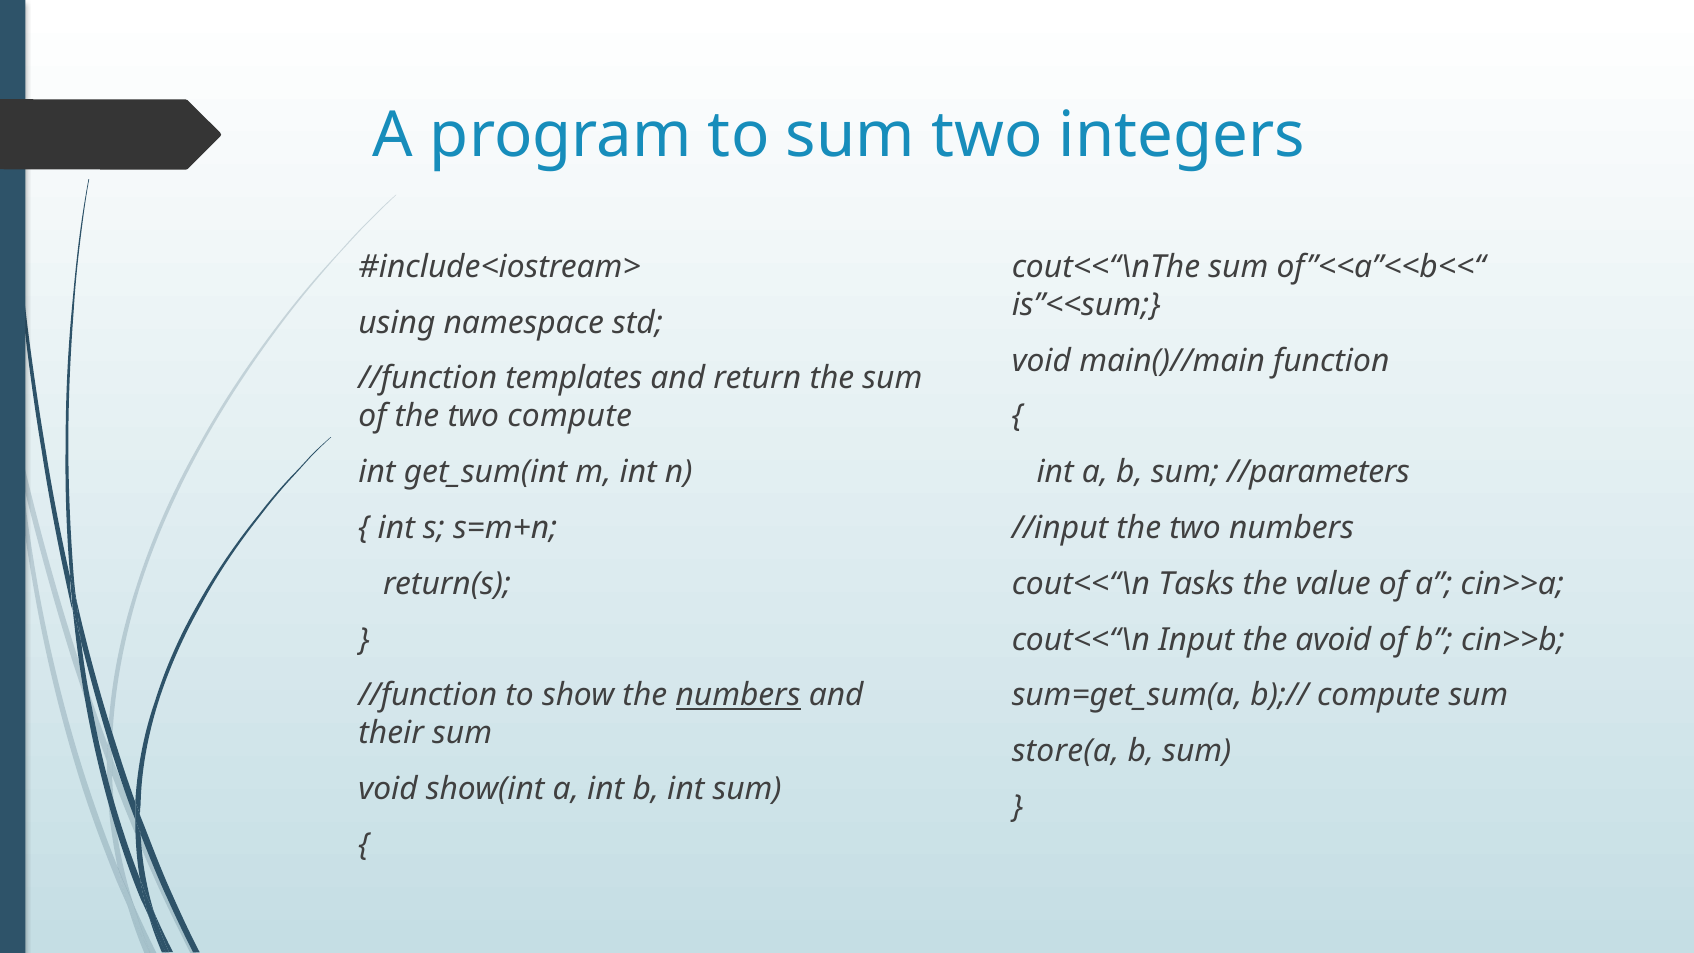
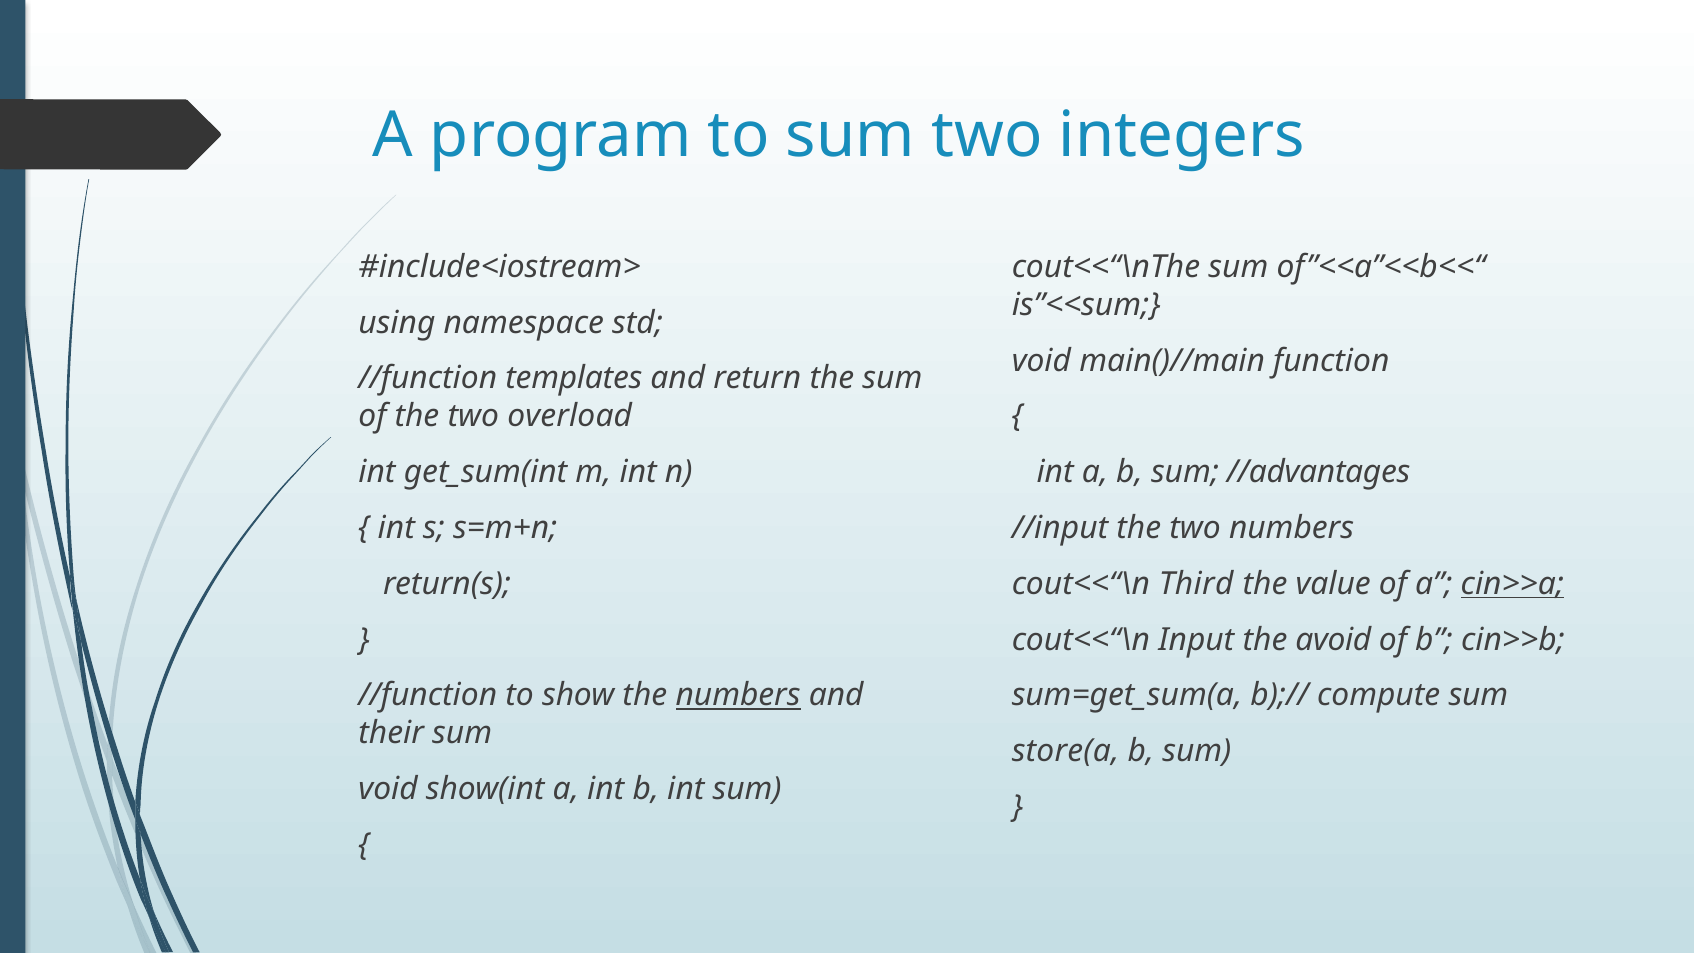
two compute: compute -> overload
//parameters: //parameters -> //advantages
Tasks: Tasks -> Third
cin>>a underline: none -> present
